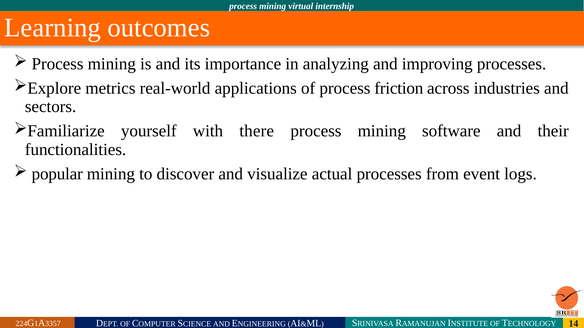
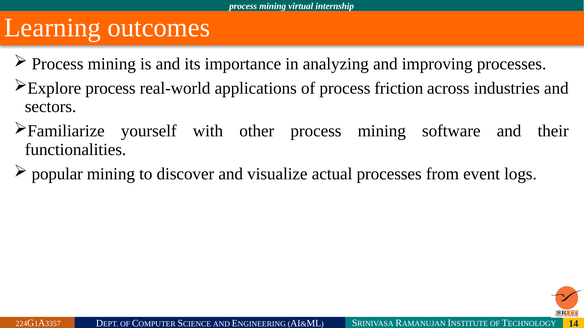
metrics at (110, 88): metrics -> process
there: there -> other
